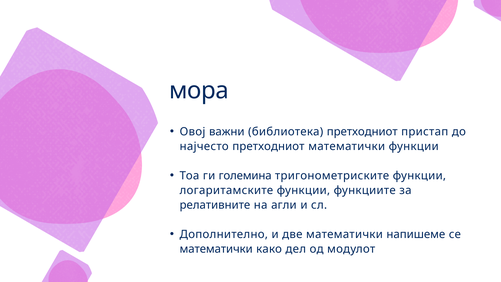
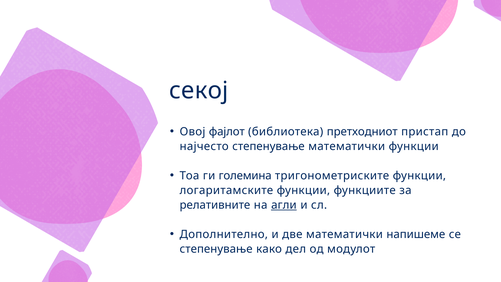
мора: мора -> секој
важни: важни -> фајлот
најчесто претходниот: претходниот -> степенување
агли underline: none -> present
математички at (216, 249): математички -> степенување
